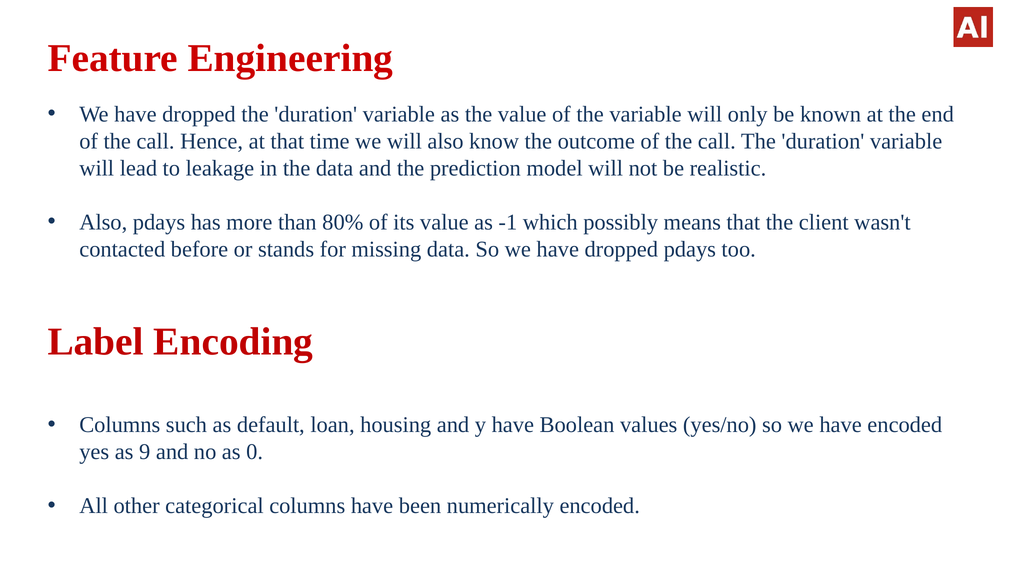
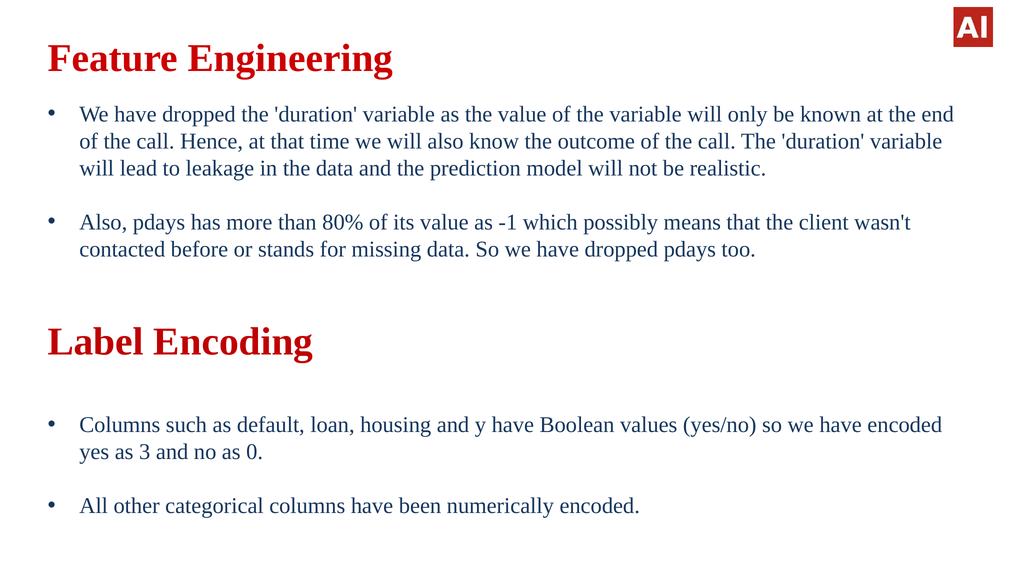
9: 9 -> 3
